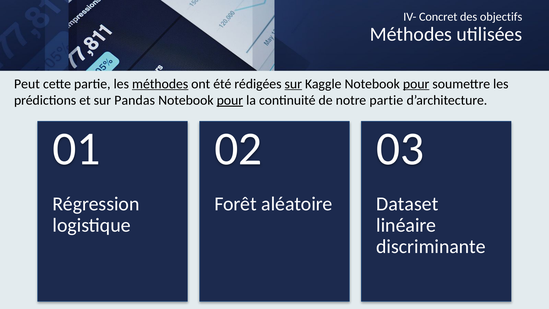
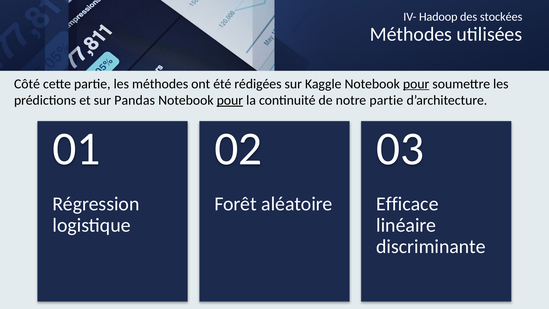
Concret: Concret -> Hadoop
objectifs: objectifs -> stockées
Peut: Peut -> Côté
méthodes at (160, 84) underline: present -> none
sur at (293, 84) underline: present -> none
Dataset: Dataset -> Efficace
